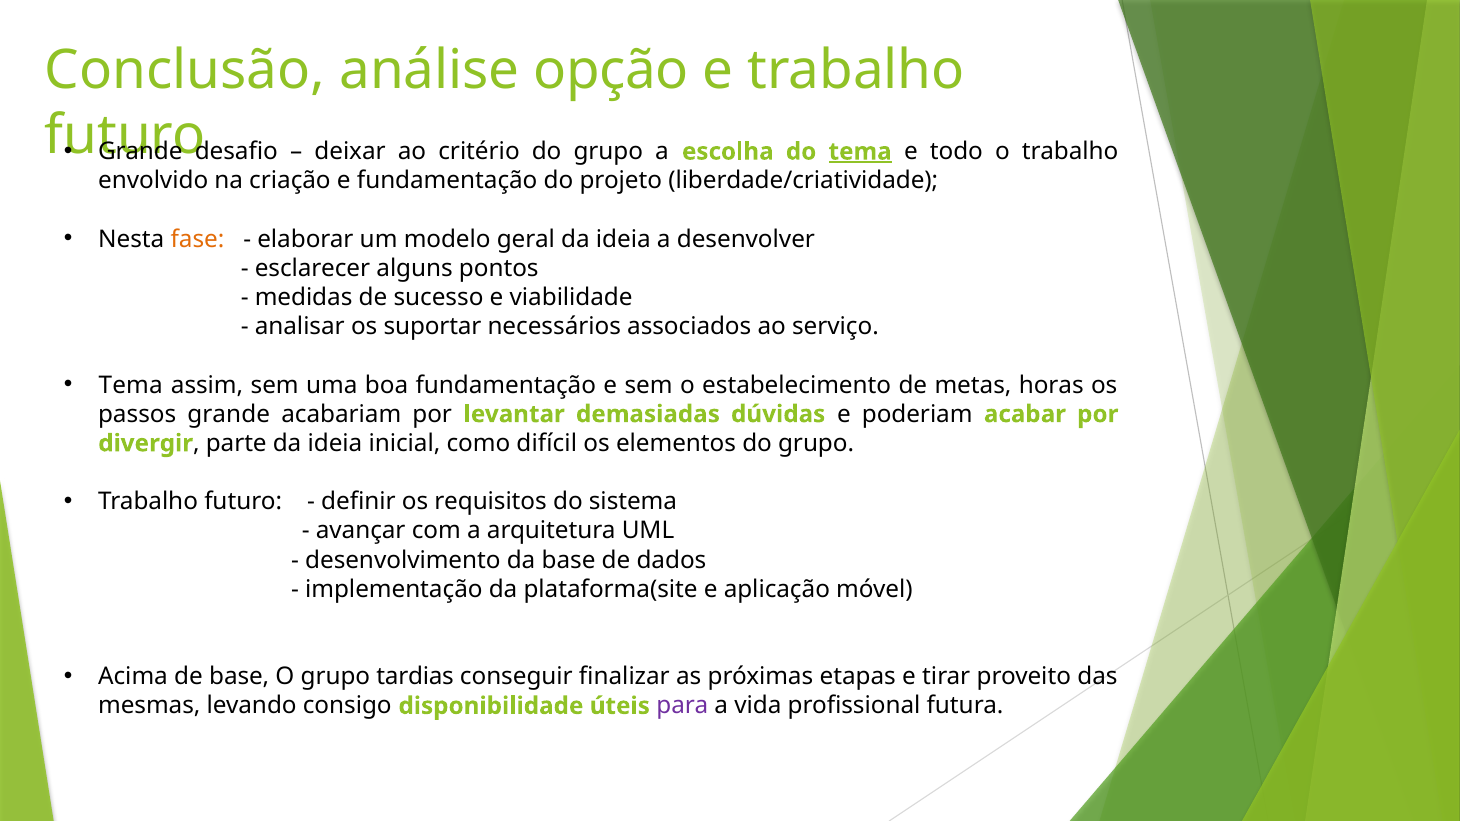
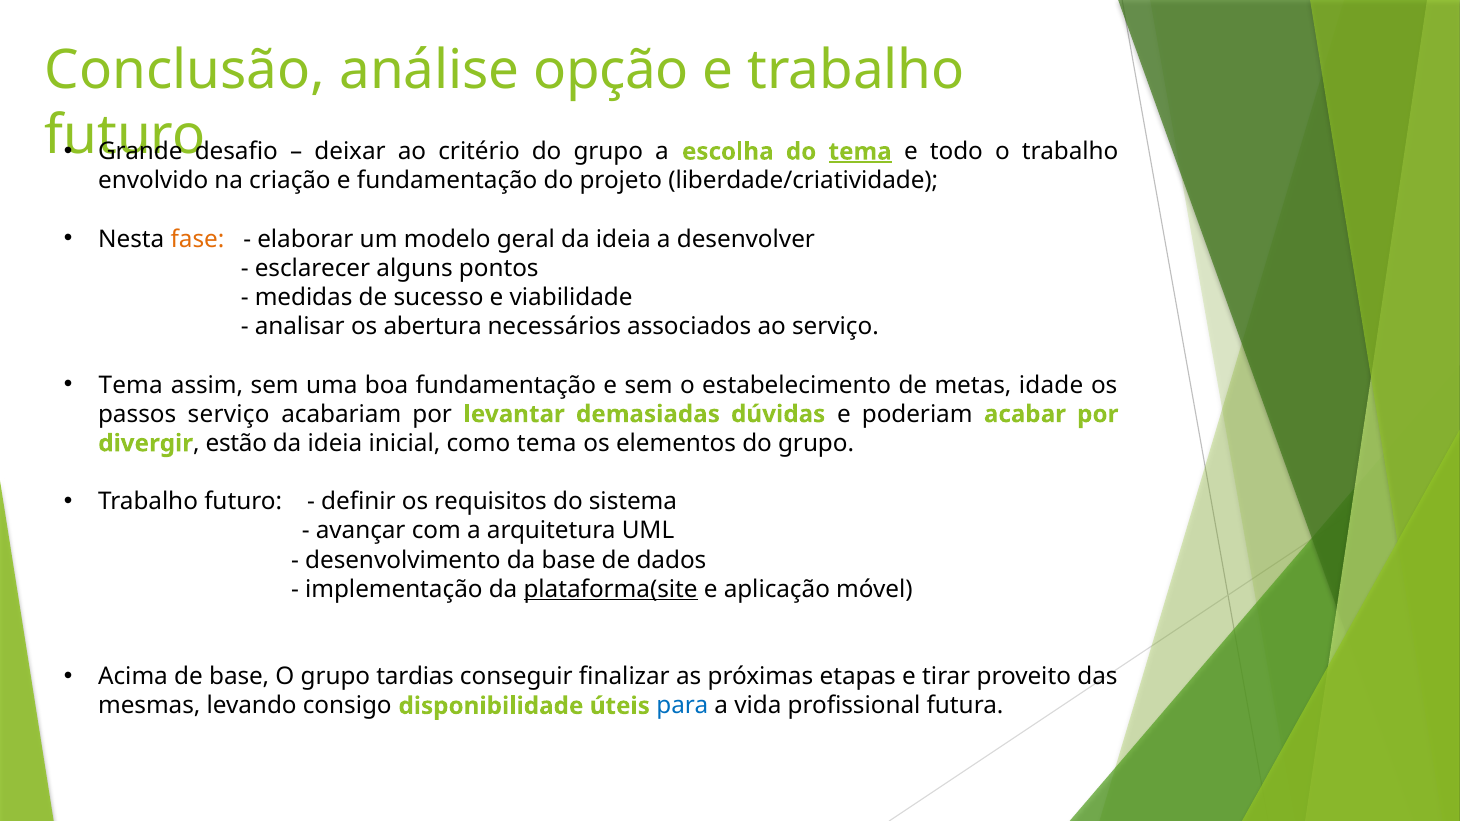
suportar: suportar -> abertura
horas: horas -> idade
passos grande: grande -> serviço
parte: parte -> estão
como difícil: difícil -> tema
plataforma(site underline: none -> present
para colour: purple -> blue
